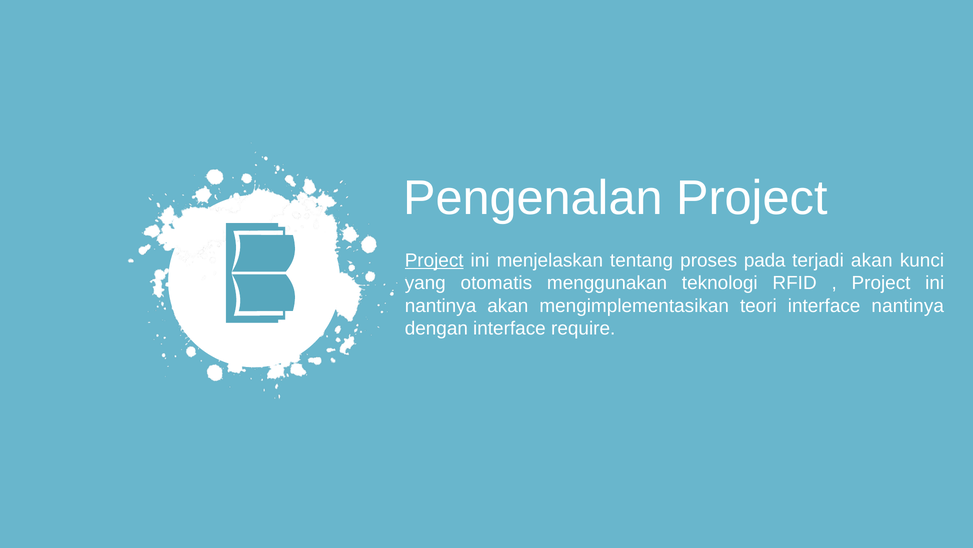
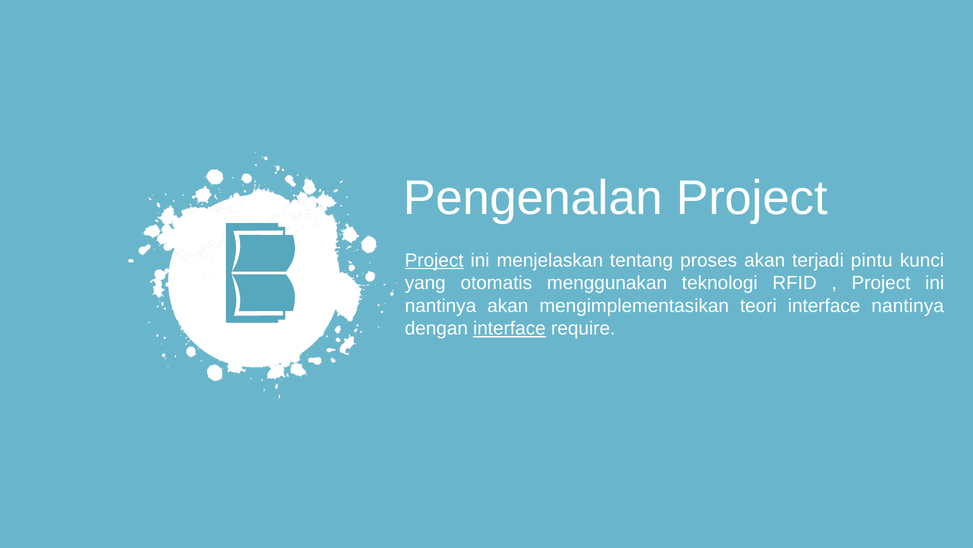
proses pada: pada -> akan
terjadi akan: akan -> pintu
interface at (509, 328) underline: none -> present
